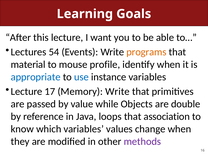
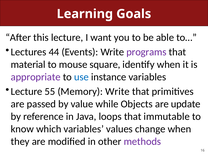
54: 54 -> 44
programs colour: orange -> purple
profile: profile -> square
appropriate colour: blue -> purple
17: 17 -> 55
double: double -> update
association: association -> immutable
